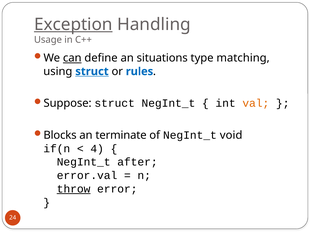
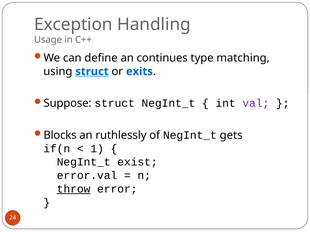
Exception underline: present -> none
can underline: present -> none
situations: situations -> continues
rules: rules -> exits
val colour: orange -> purple
terminate: terminate -> ruthlessly
void: void -> gets
4: 4 -> 1
after: after -> exist
